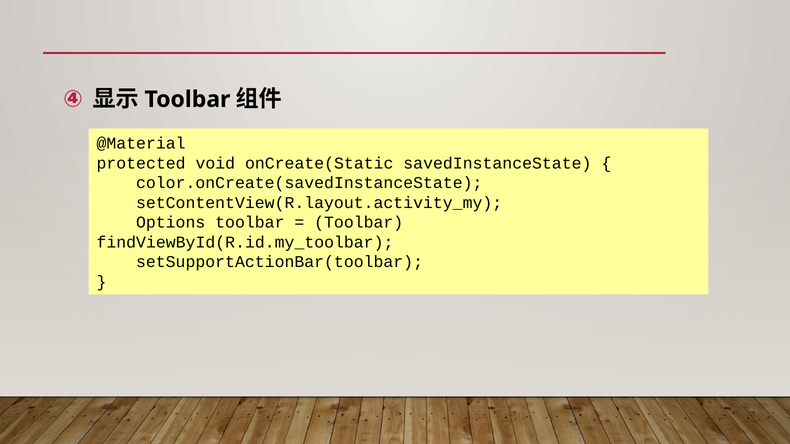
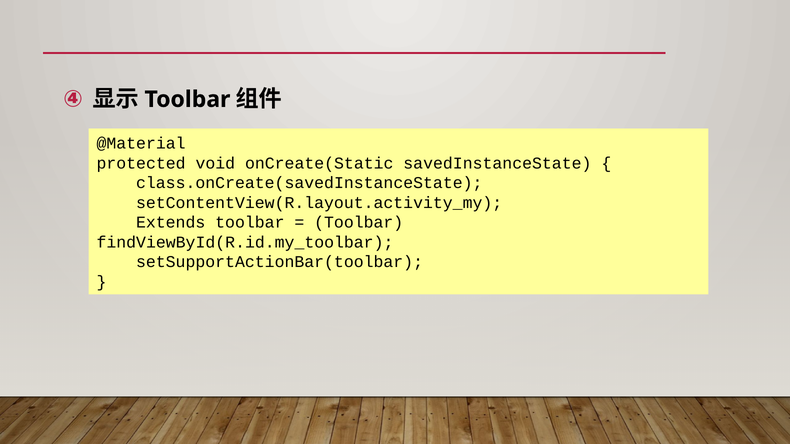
color.onCreate(savedInstanceState: color.onCreate(savedInstanceState -> class.onCreate(savedInstanceState
Options: Options -> Extends
